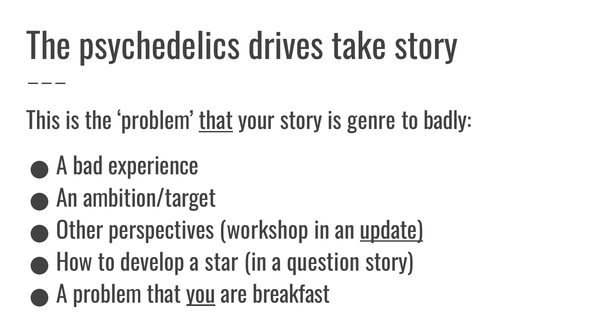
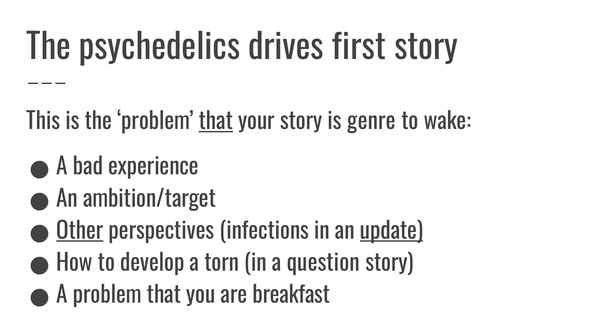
take: take -> first
badly: badly -> wake
Other underline: none -> present
workshop: workshop -> infections
star: star -> torn
you underline: present -> none
